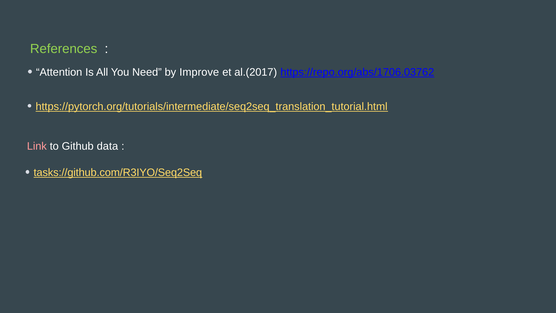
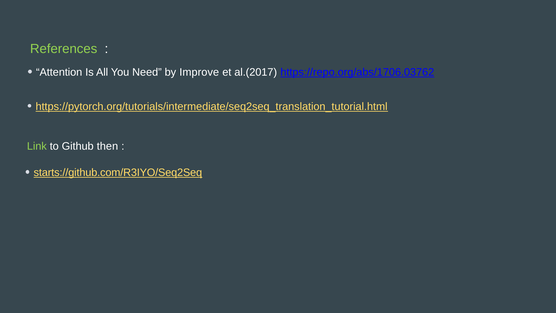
Link colour: pink -> light green
data: data -> then
tasks://github.com/R3IYO/Seq2Seq: tasks://github.com/R3IYO/Seq2Seq -> starts://github.com/R3IYO/Seq2Seq
